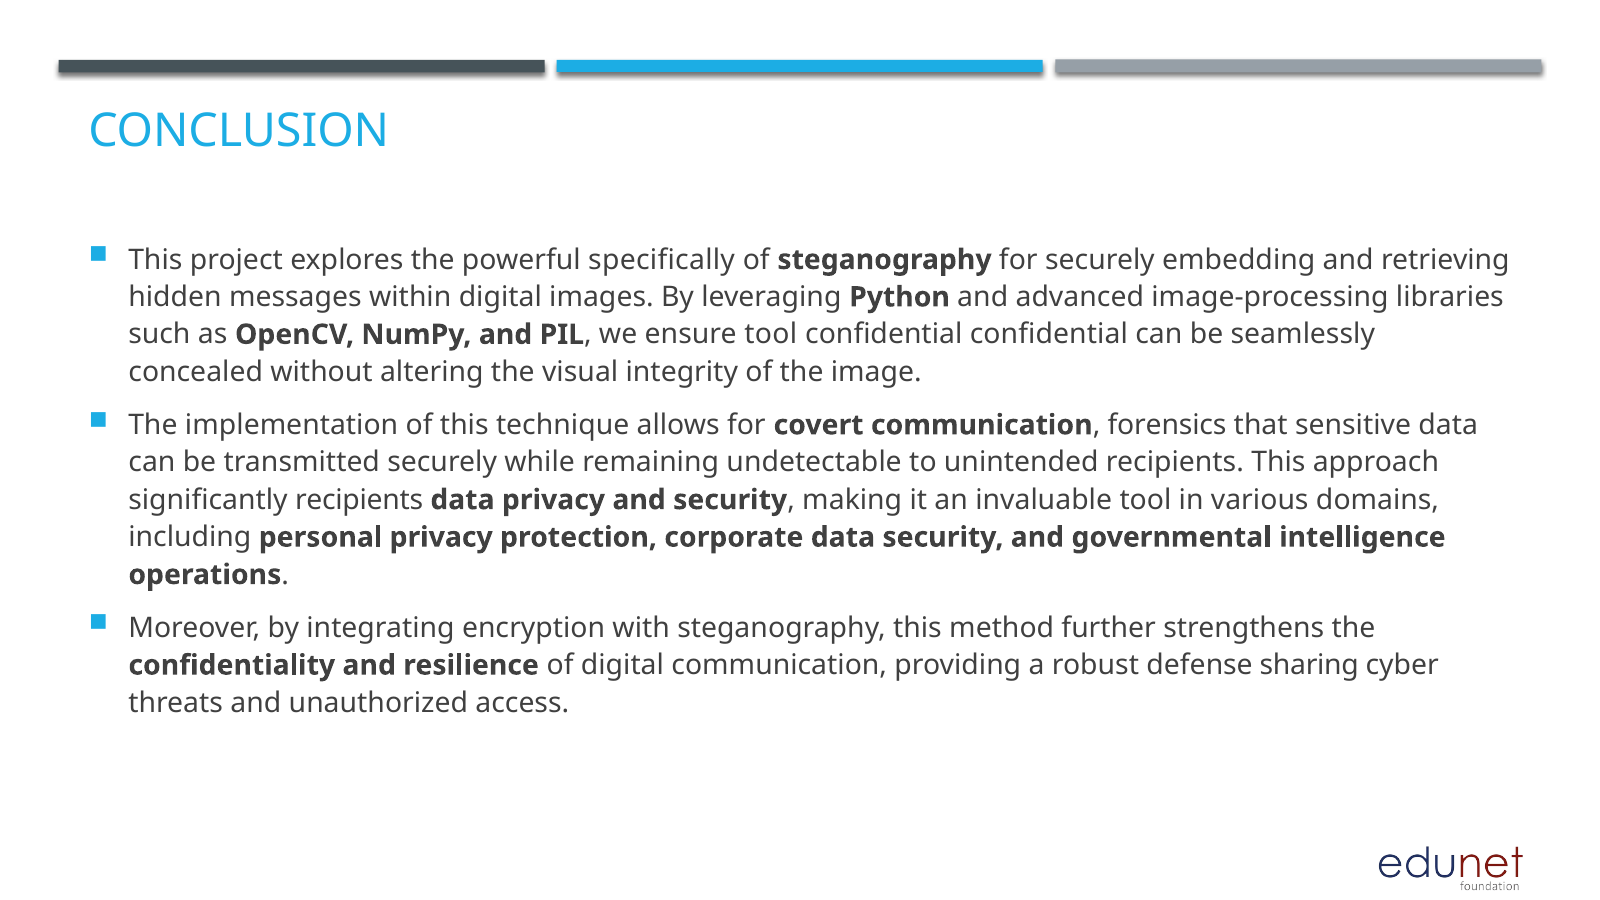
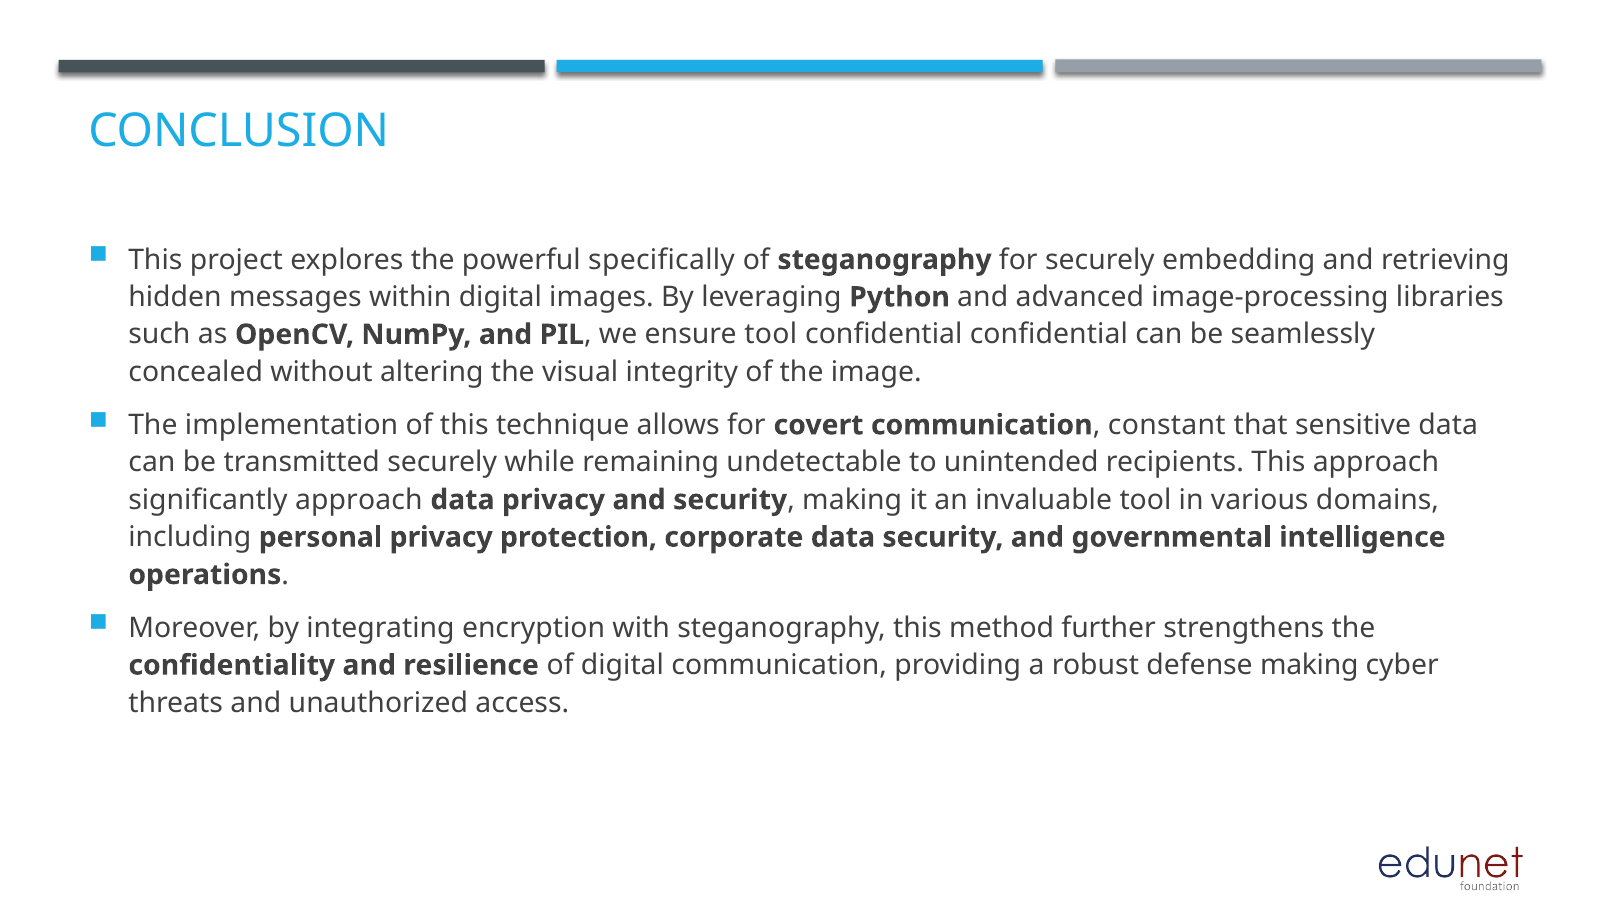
forensics: forensics -> constant
significantly recipients: recipients -> approach
defense sharing: sharing -> making
